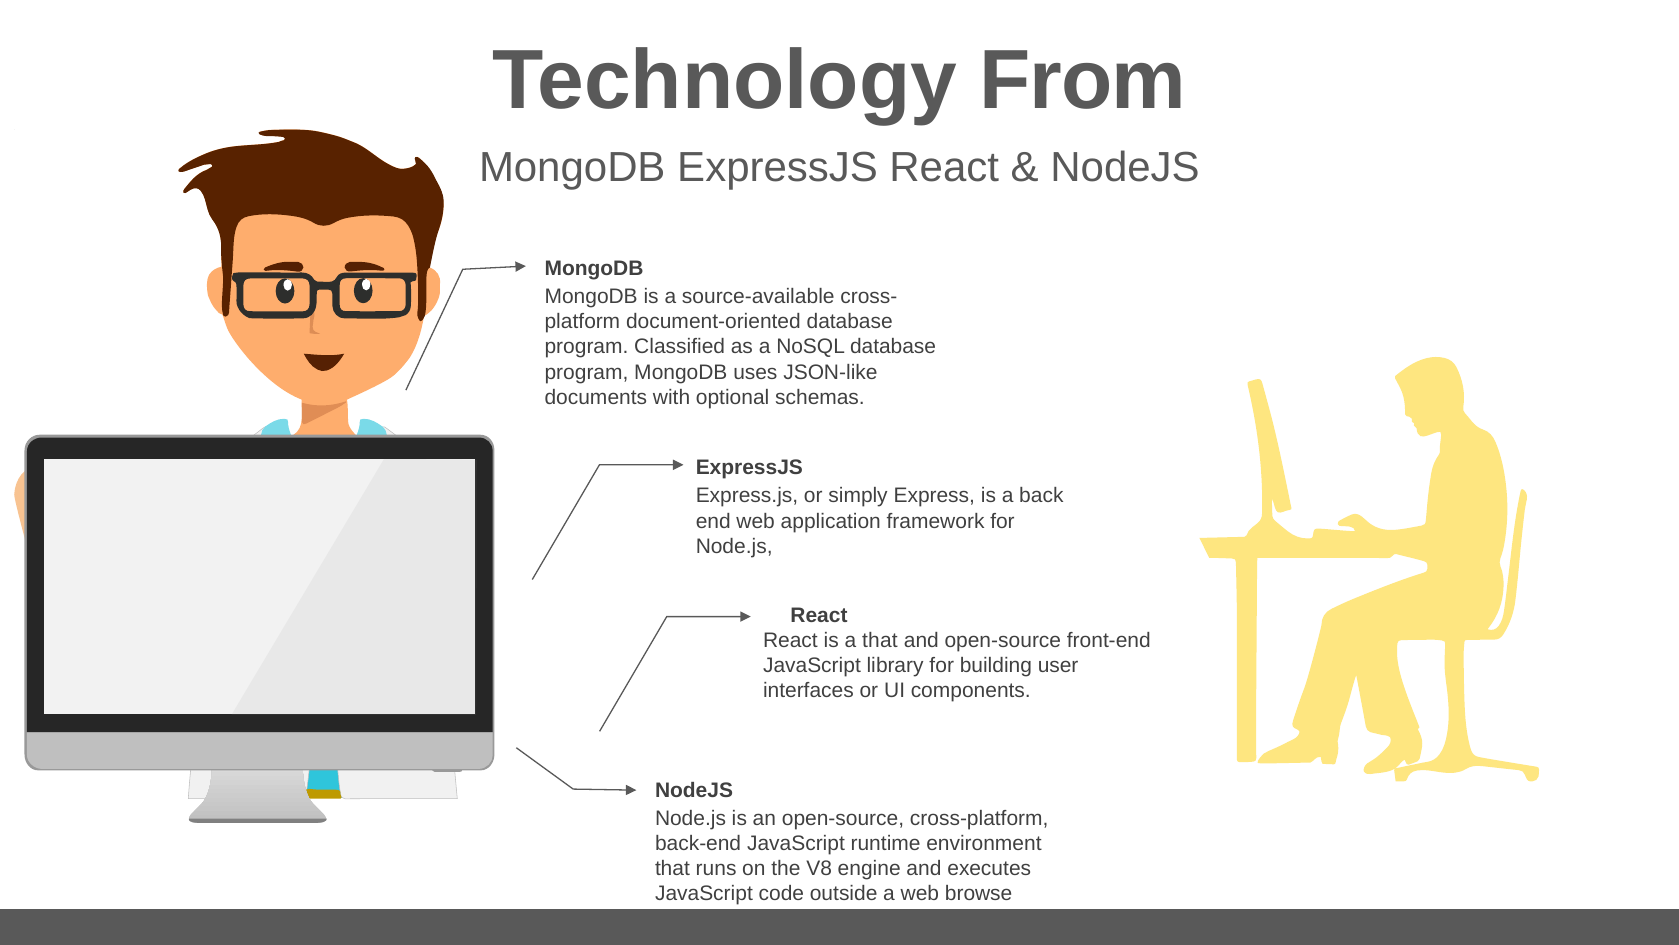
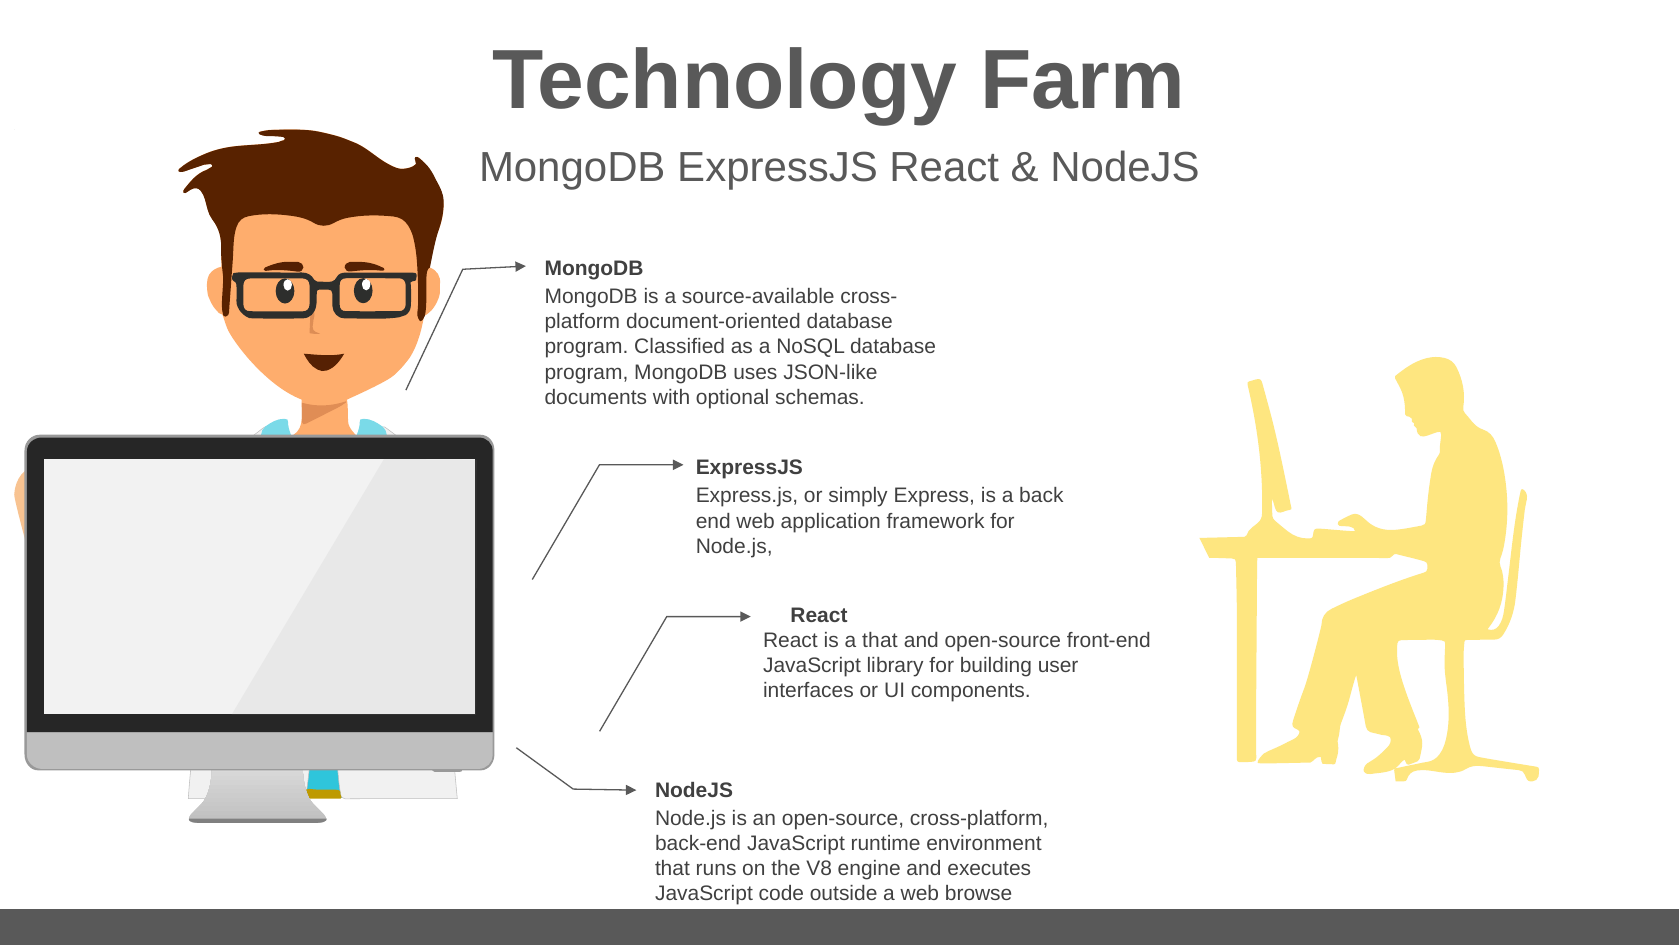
From: From -> Farm
